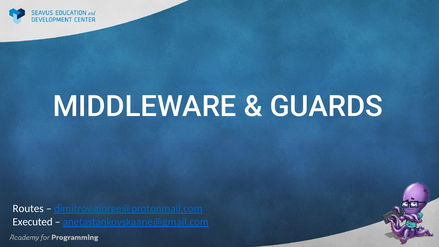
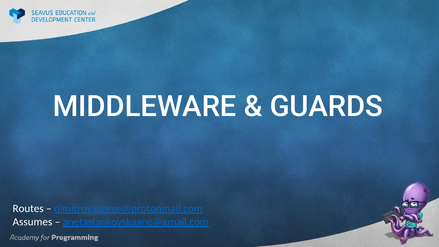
Executed: Executed -> Assumes
